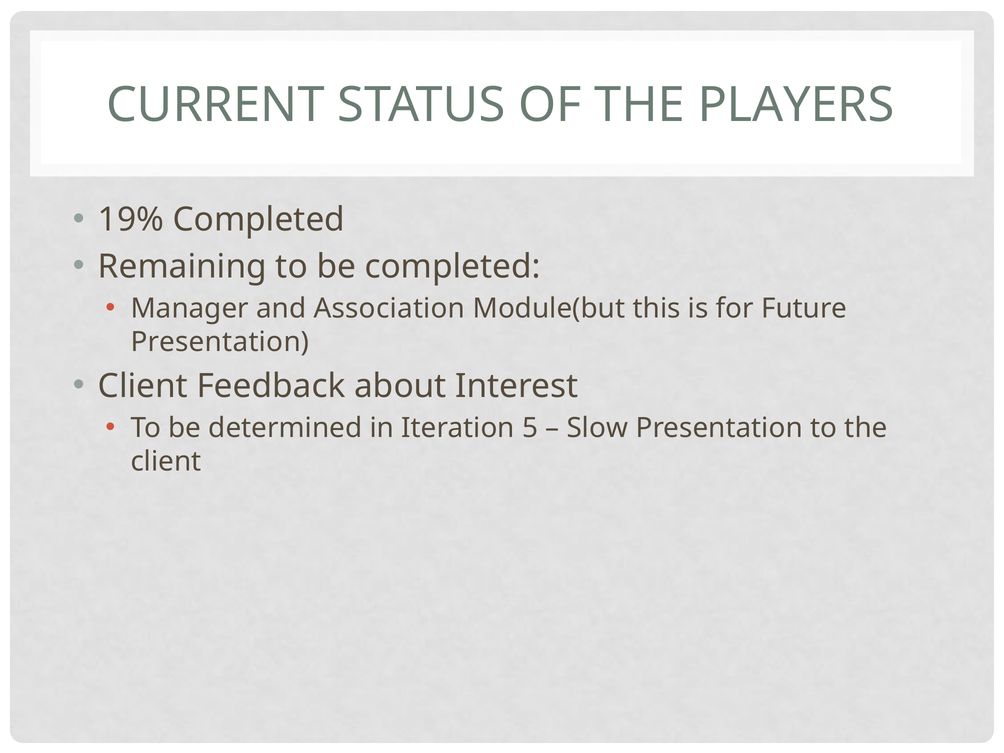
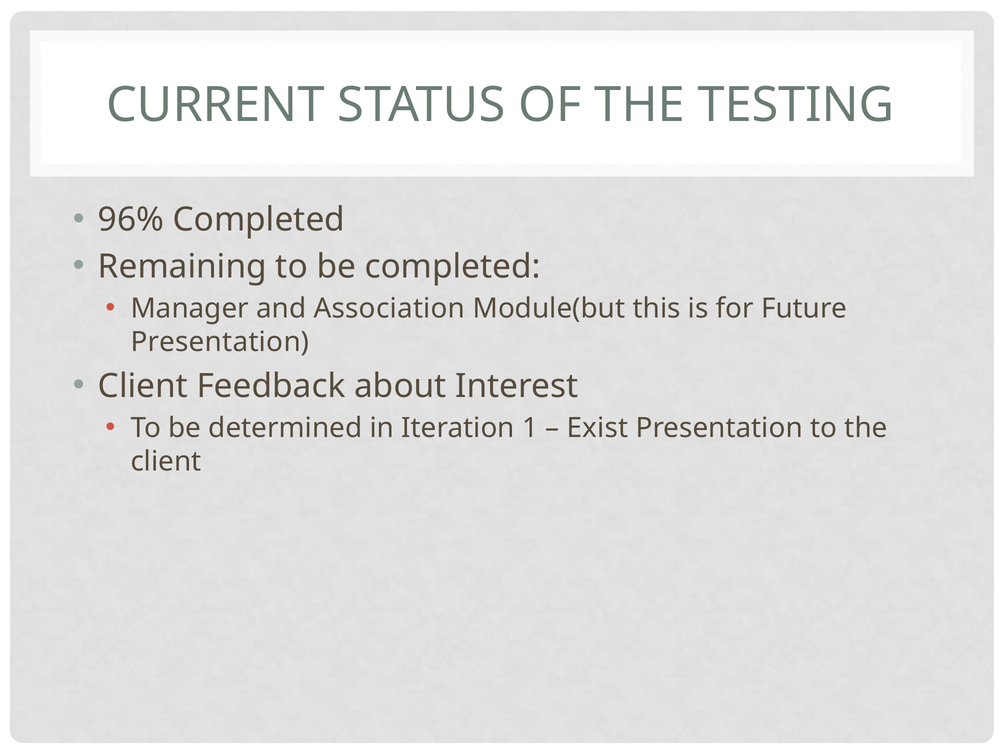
PLAYERS: PLAYERS -> TESTING
19%: 19% -> 96%
5: 5 -> 1
Slow: Slow -> Exist
